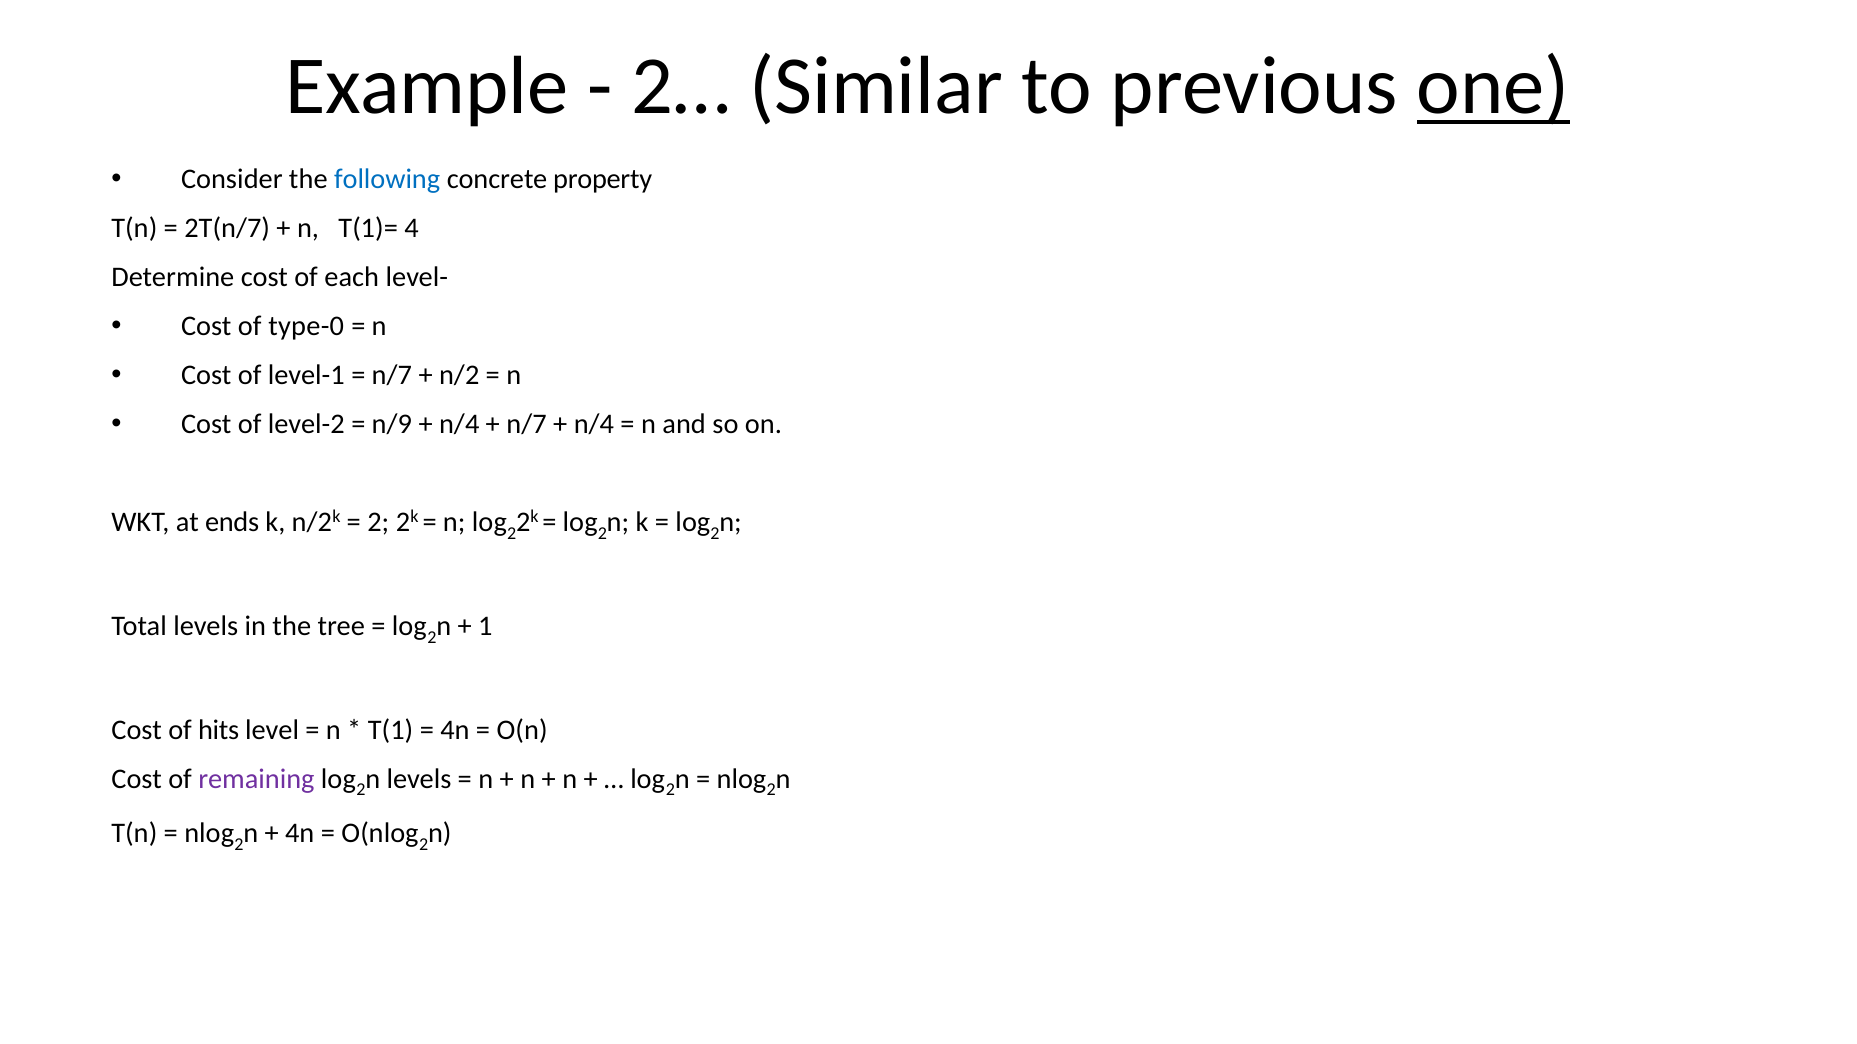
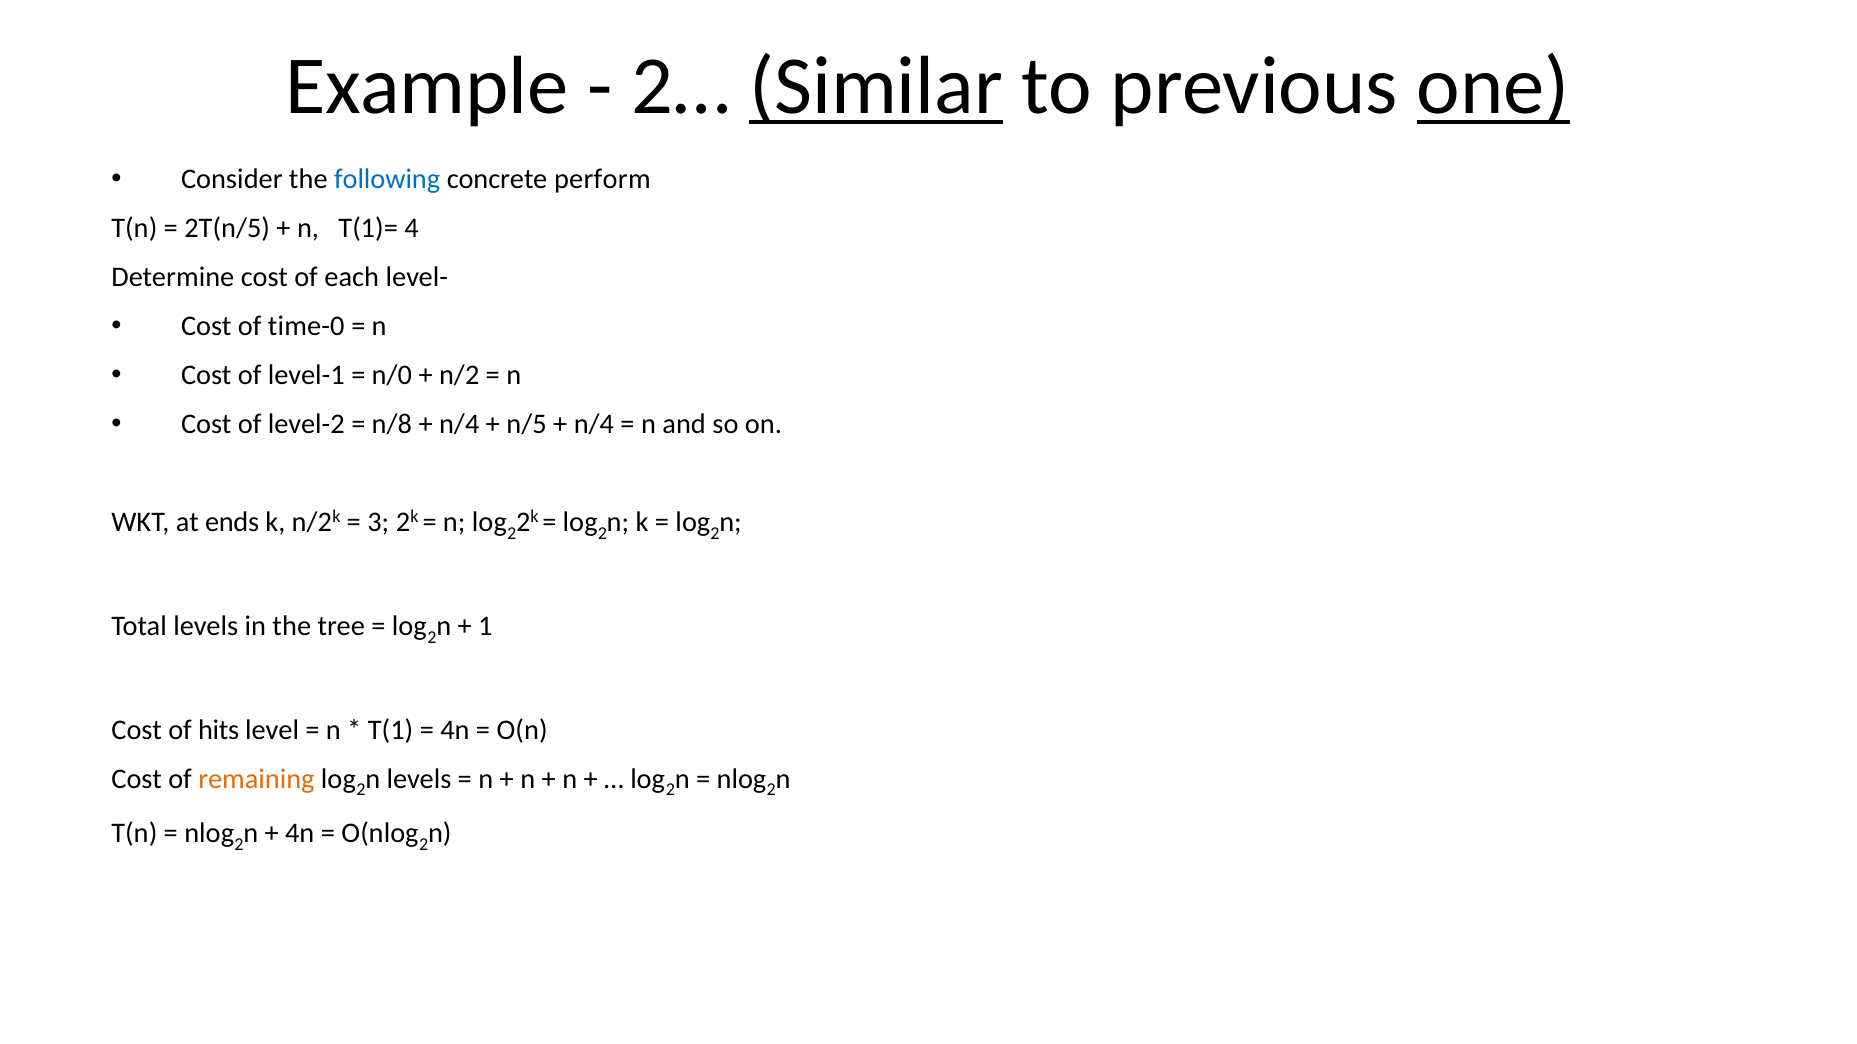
Similar underline: none -> present
property: property -> perform
2T(n/7: 2T(n/7 -> 2T(n/5
type-0: type-0 -> time-0
n/7 at (392, 375): n/7 -> n/0
n/9: n/9 -> n/8
n/7 at (527, 424): n/7 -> n/5
2 at (378, 523): 2 -> 3
remaining colour: purple -> orange
